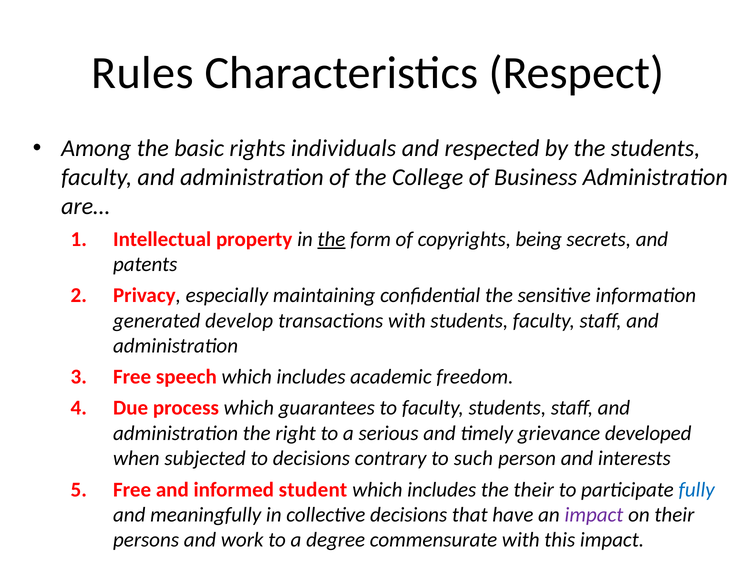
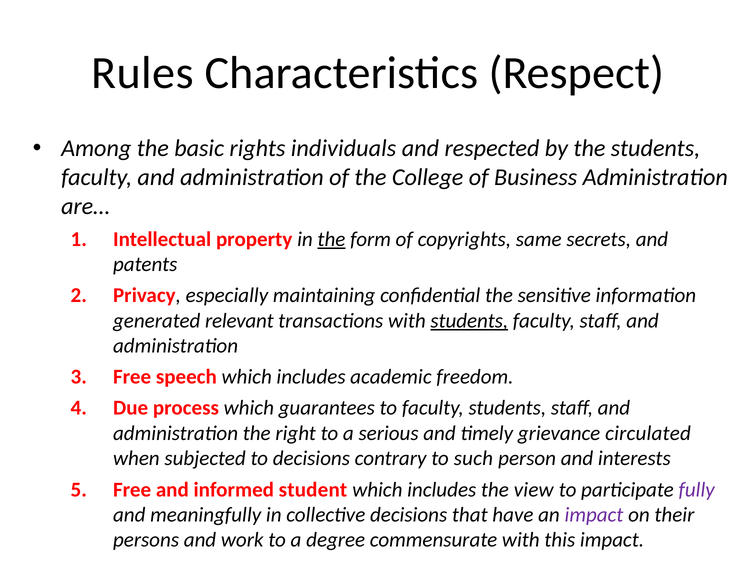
being: being -> same
develop: develop -> relevant
students at (469, 321) underline: none -> present
developed: developed -> circulated
the their: their -> view
fully colour: blue -> purple
